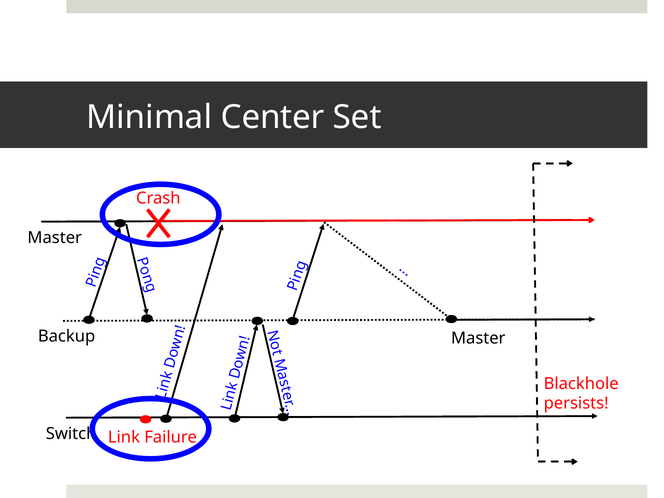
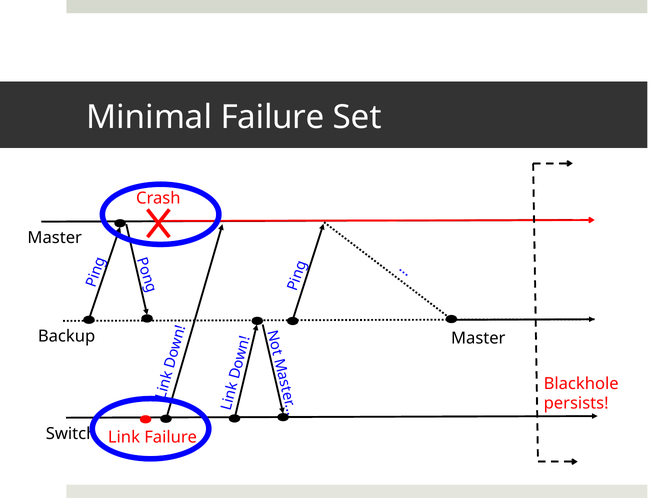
Minimal Center: Center -> Failure
